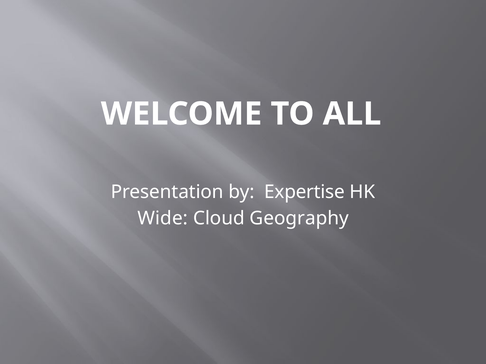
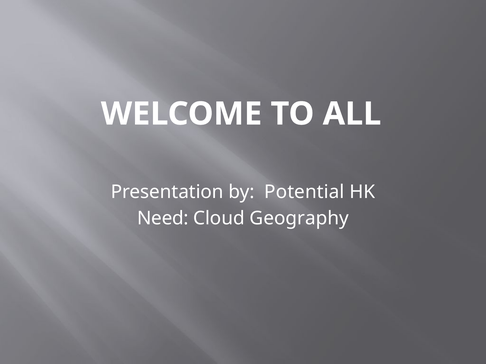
Expertise: Expertise -> Potential
Wide: Wide -> Need
